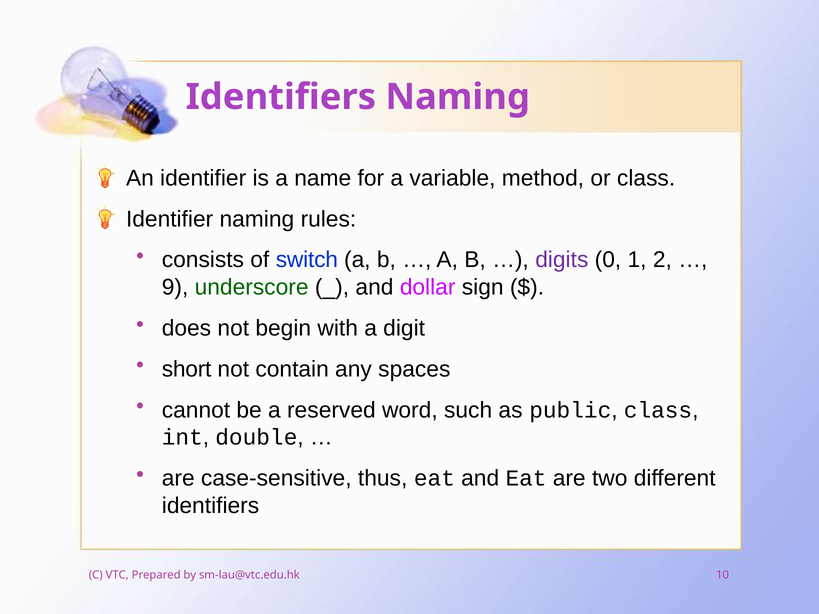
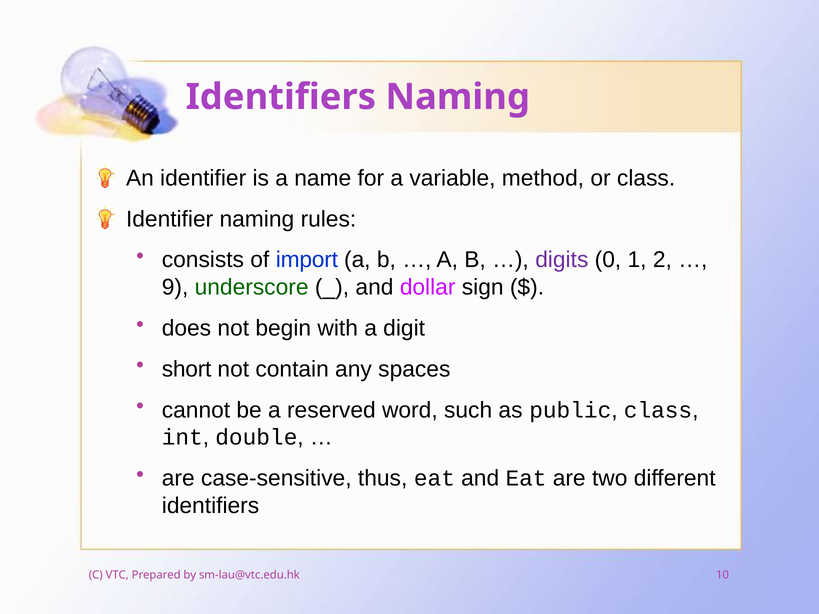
switch: switch -> import
